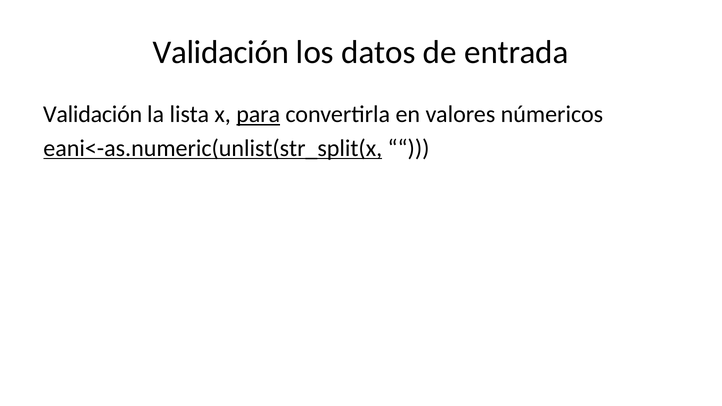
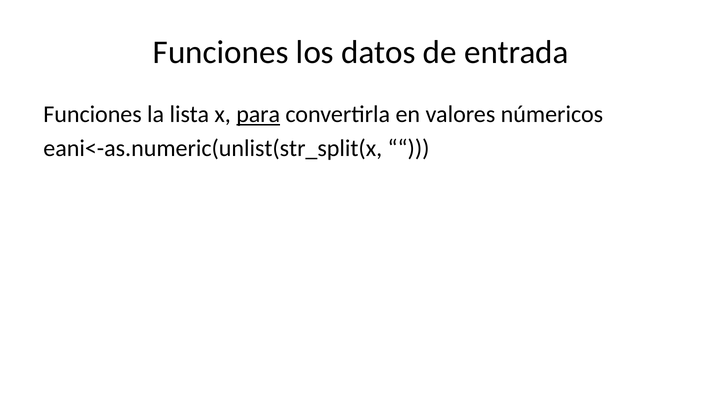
Validación at (221, 52): Validación -> Funciones
Validación at (93, 115): Validación -> Funciones
eani<-as.numeric(unlist(str_split(x underline: present -> none
